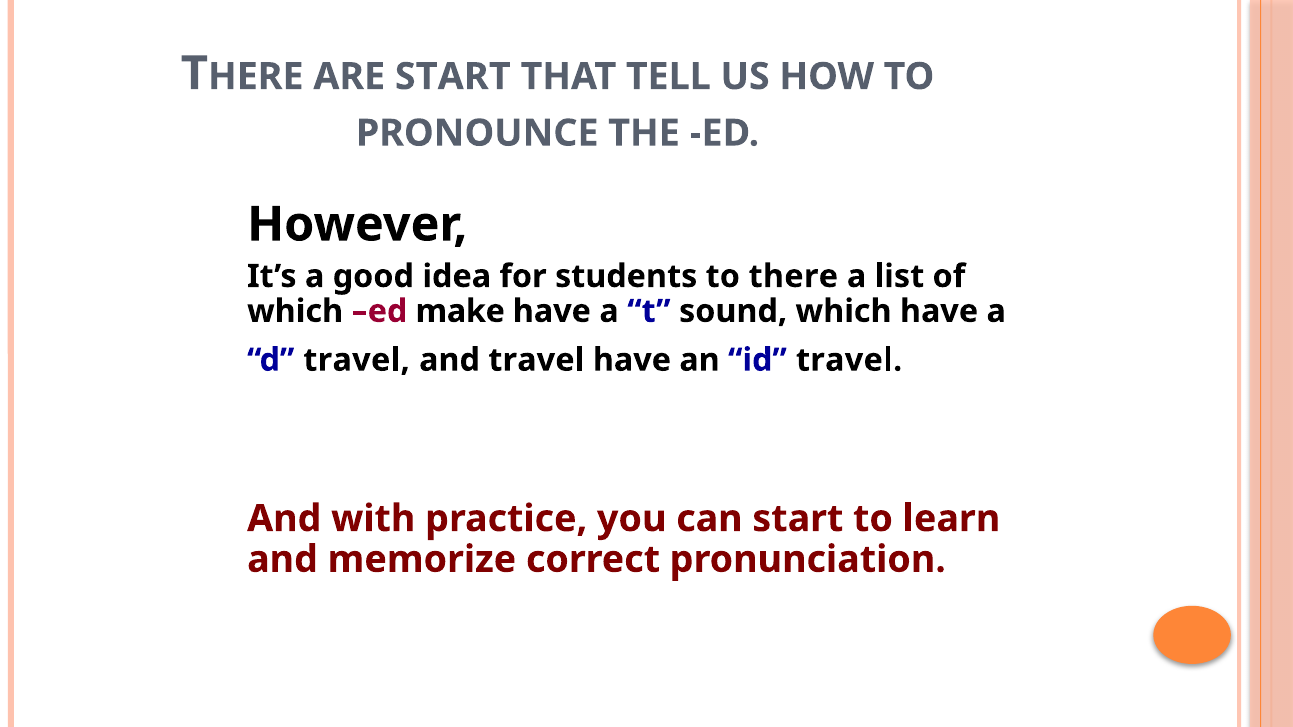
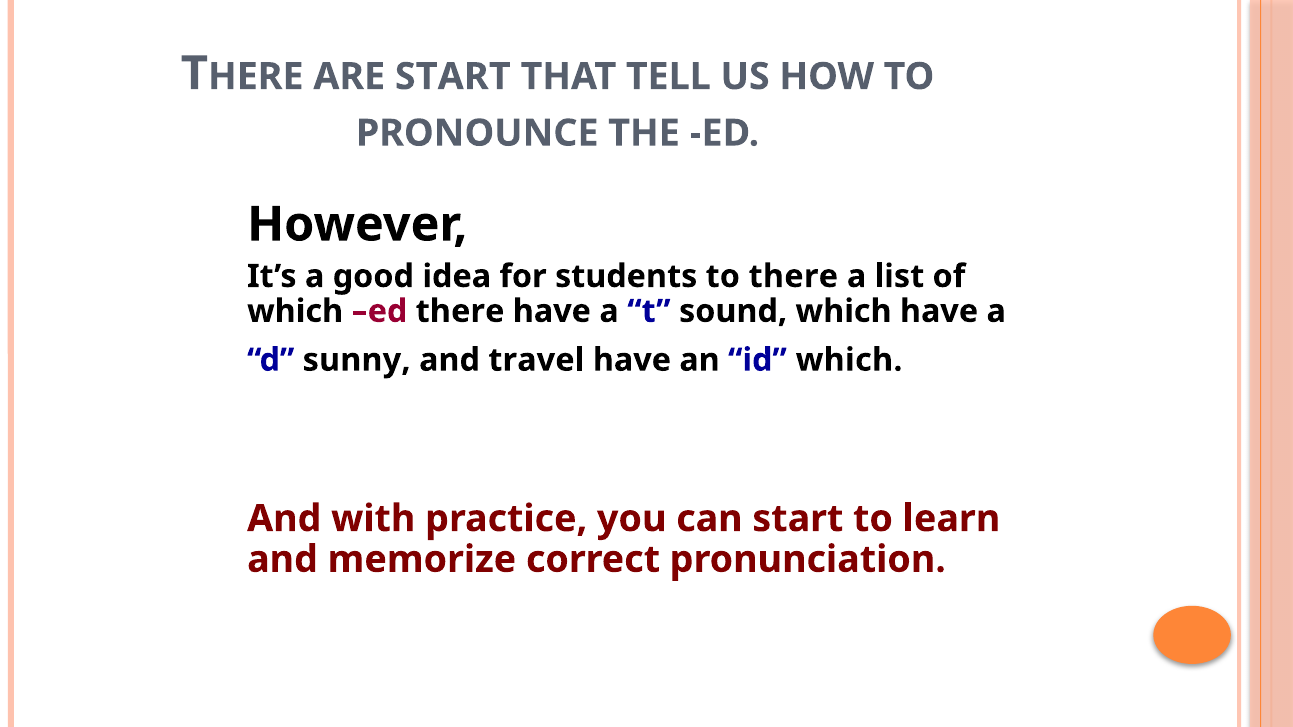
ed make: make -> there
d travel: travel -> sunny
id travel: travel -> which
